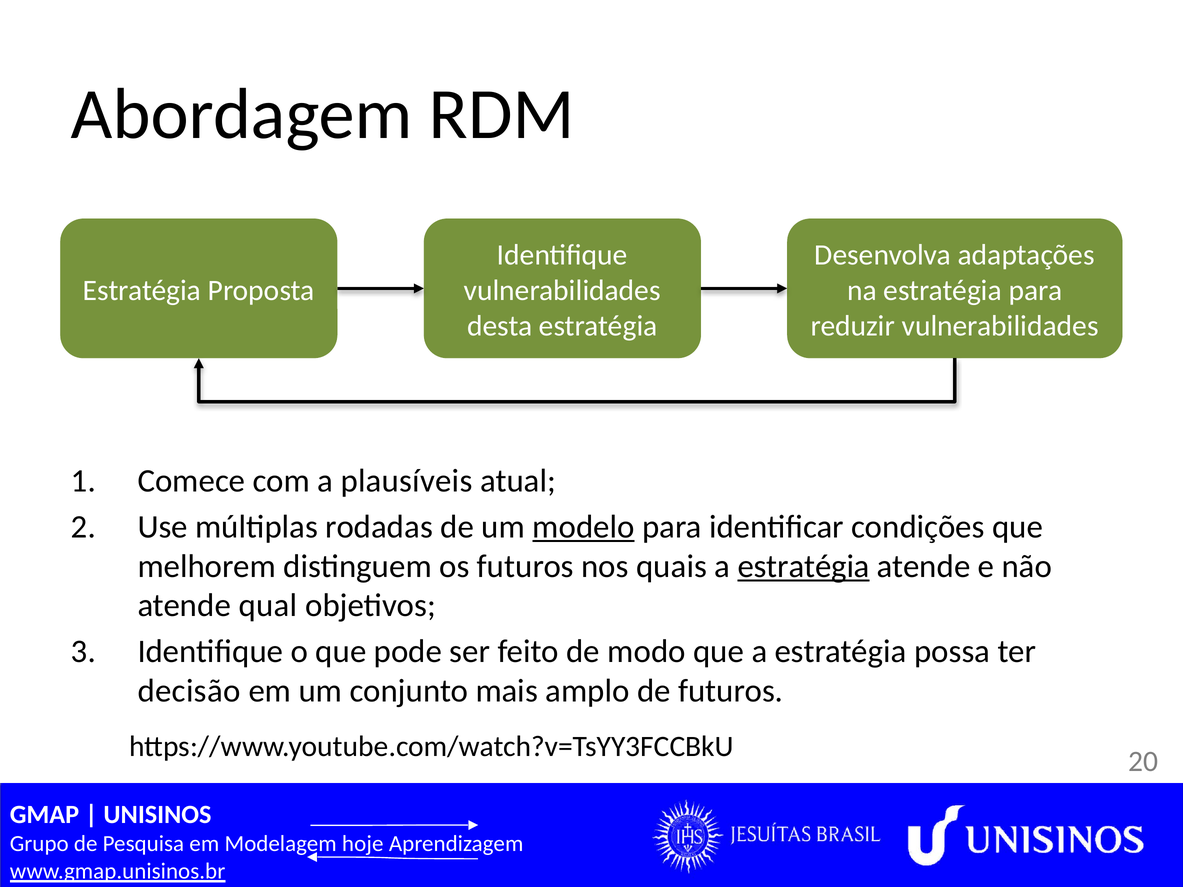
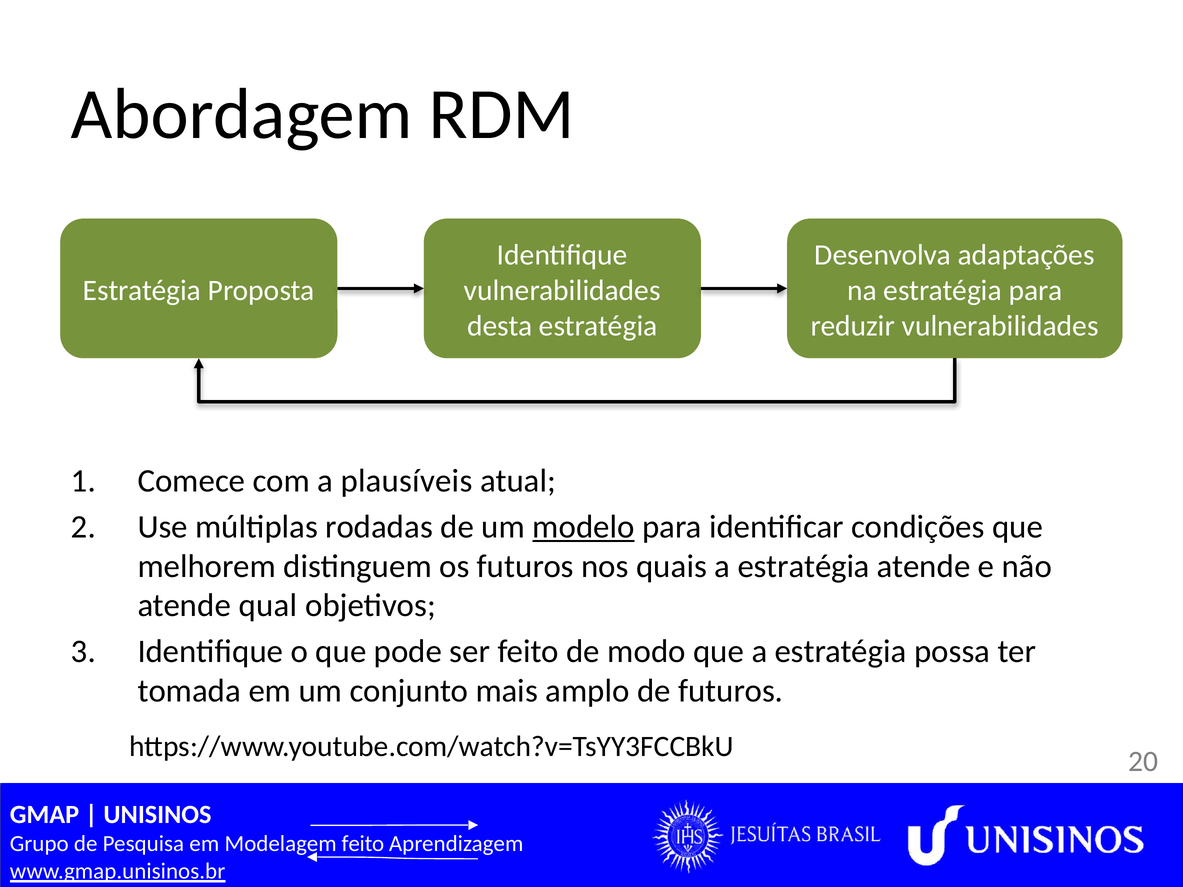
estratégia at (804, 566) underline: present -> none
decisão: decisão -> tomada
hoje at (363, 844): hoje -> feito
